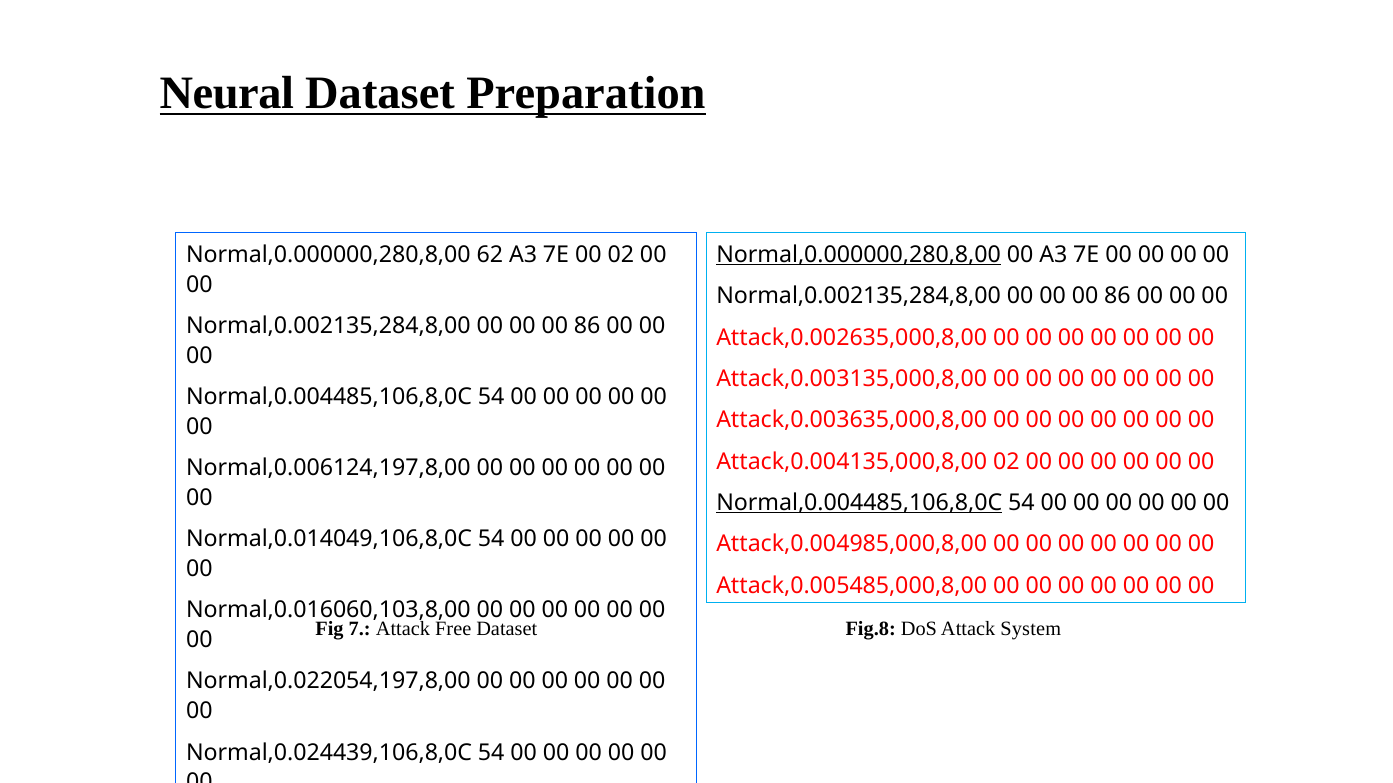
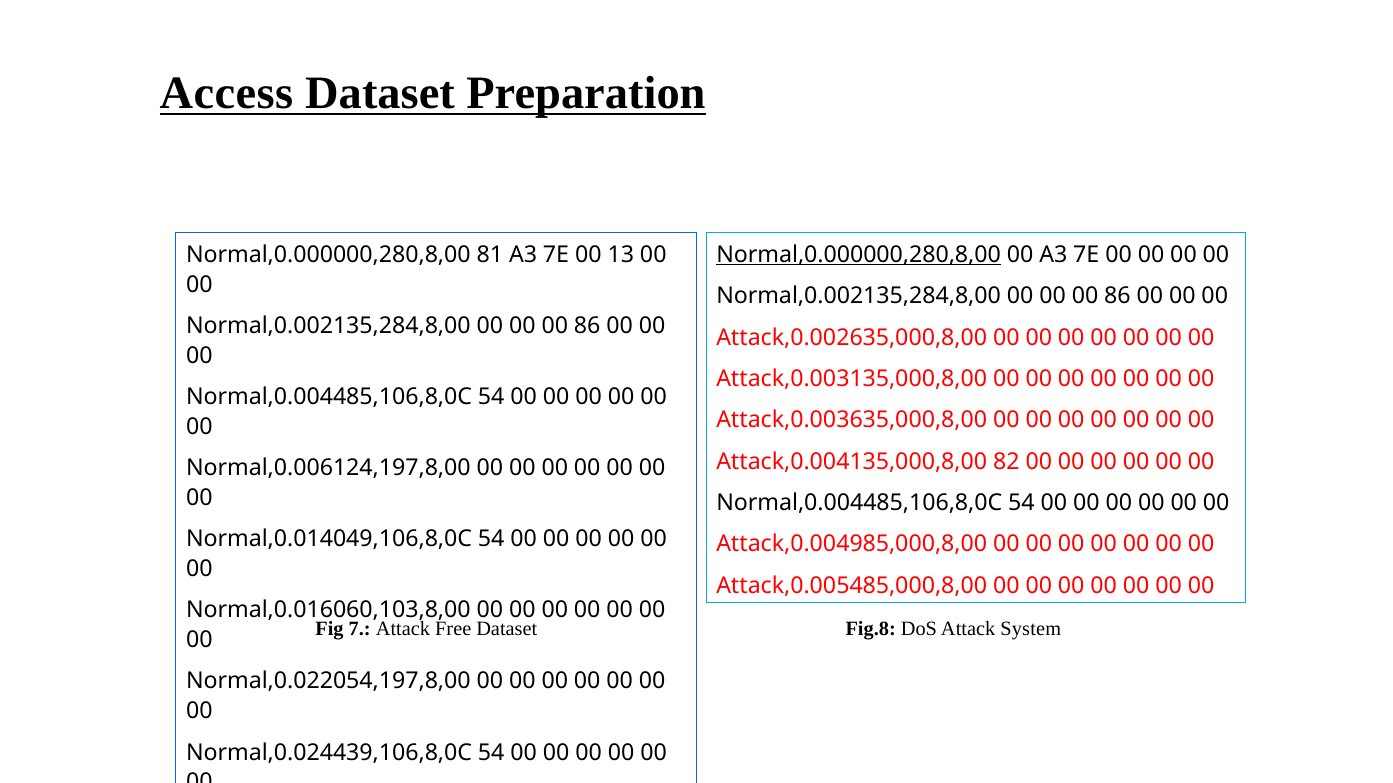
Neural: Neural -> Access
62: 62 -> 81
00 02: 02 -> 13
Attack,0.004135,000,8,00 02: 02 -> 82
Normal,0.004485,106,8,0C at (859, 503) underline: present -> none
